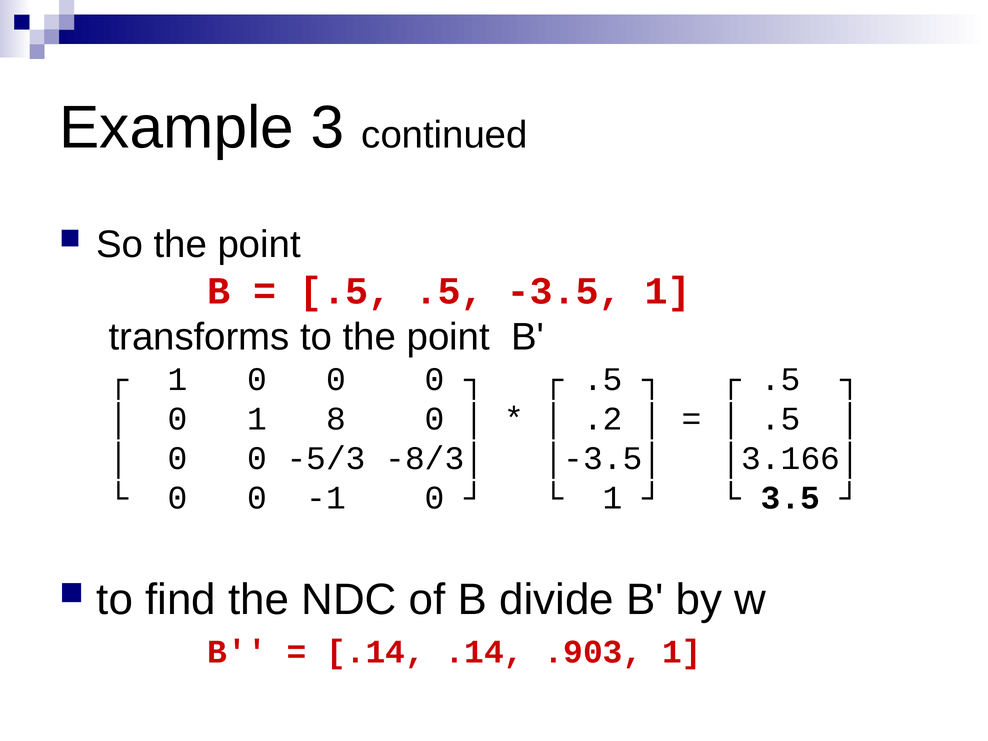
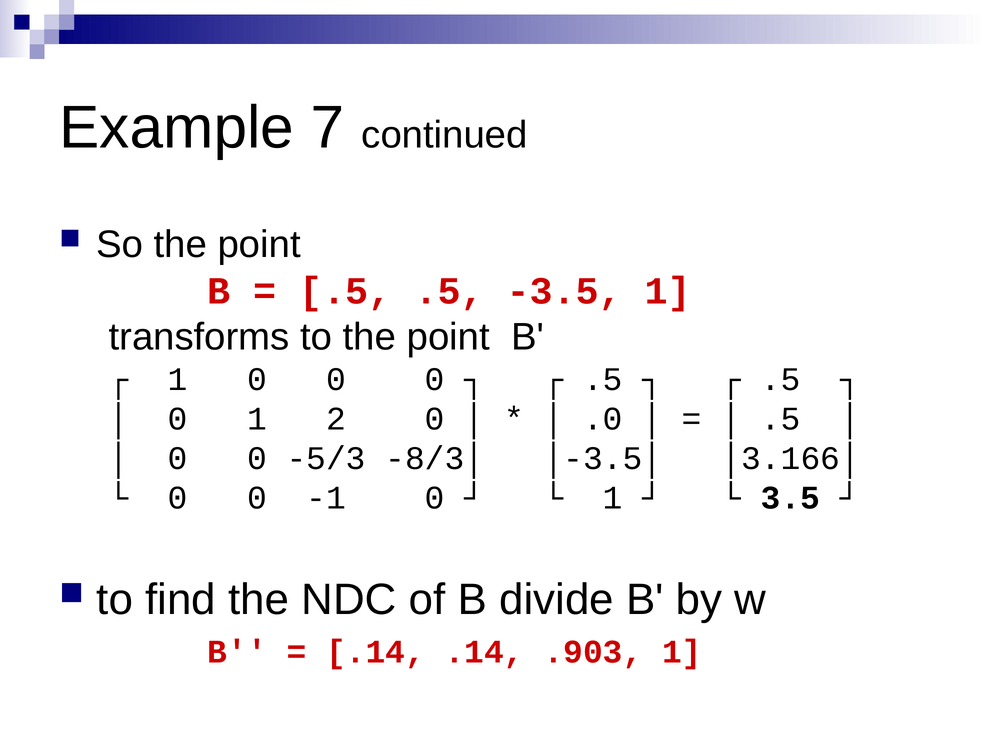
3: 3 -> 7
8: 8 -> 2
.2: .2 -> .0
